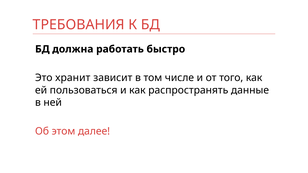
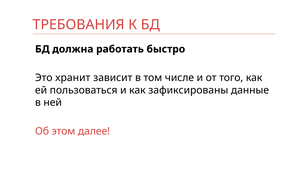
распространять: распространять -> зафиксированы
